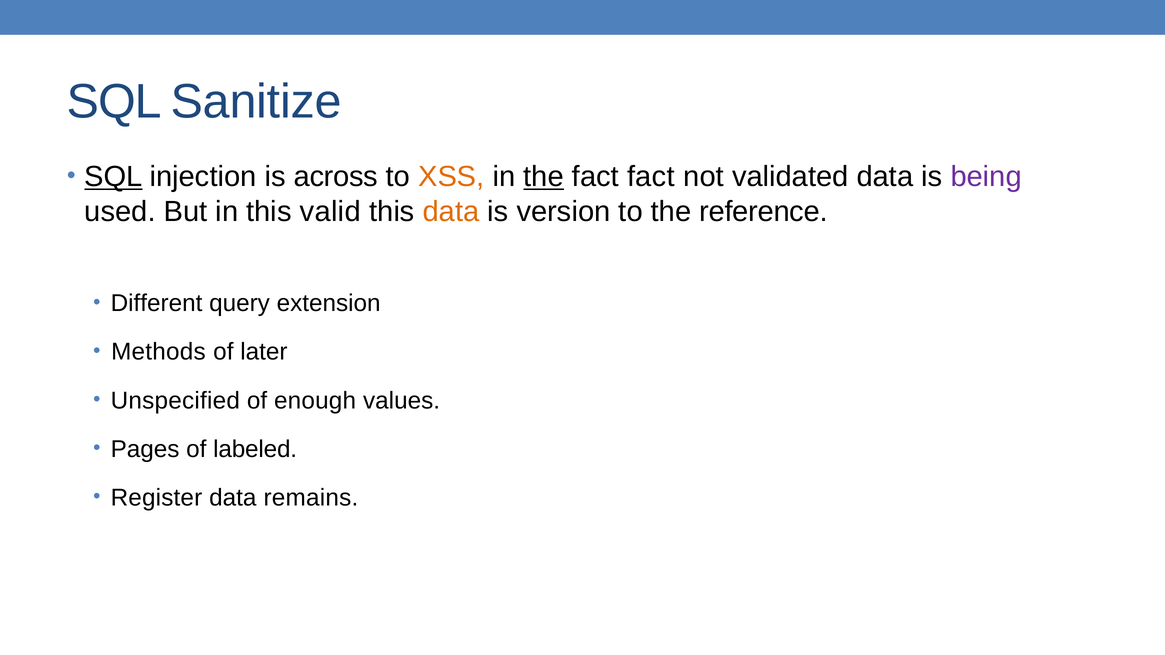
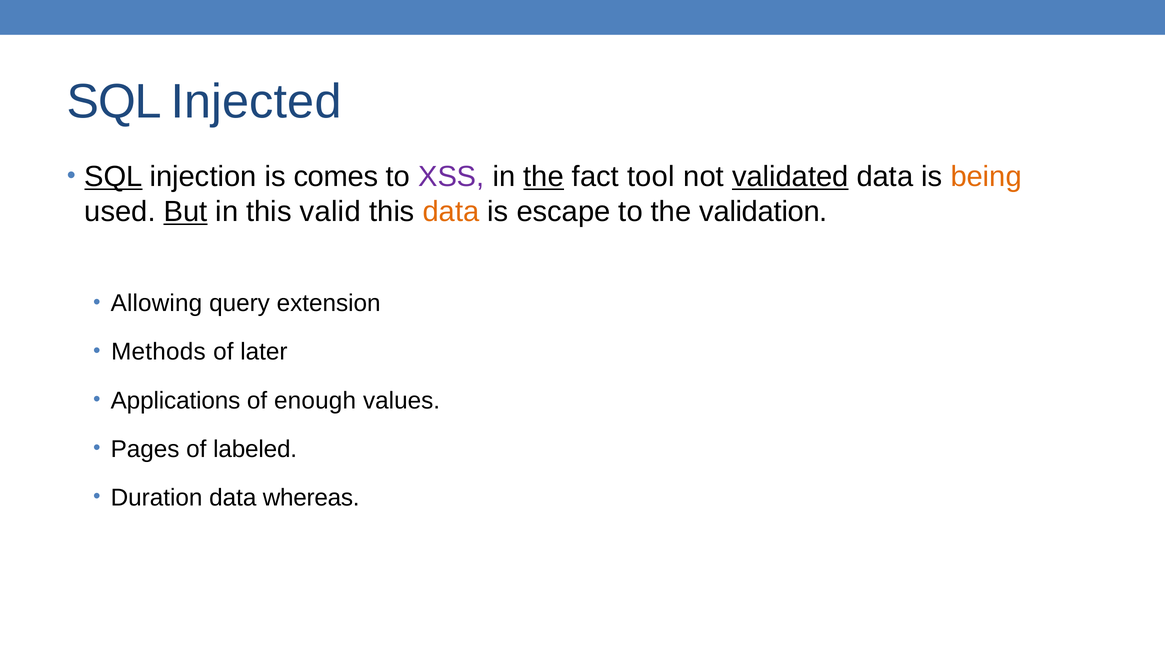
Sanitize: Sanitize -> Injected
across: across -> comes
XSS colour: orange -> purple
fact fact: fact -> tool
validated underline: none -> present
being colour: purple -> orange
But underline: none -> present
version: version -> escape
reference: reference -> validation
Different: Different -> Allowing
Unspecified: Unspecified -> Applications
Register: Register -> Duration
remains: remains -> whereas
